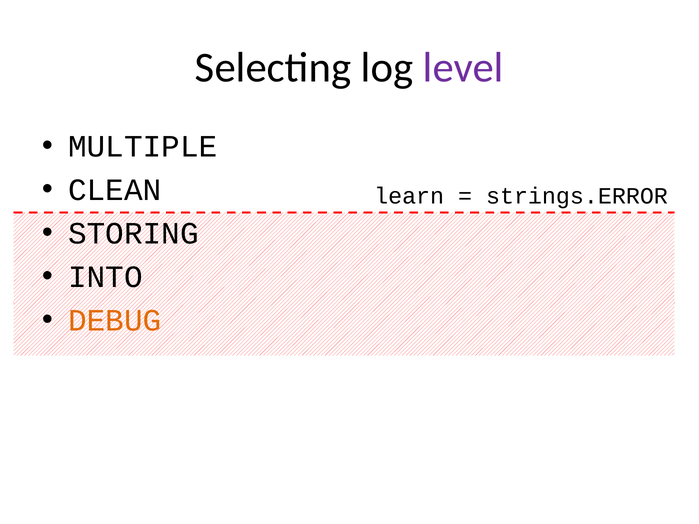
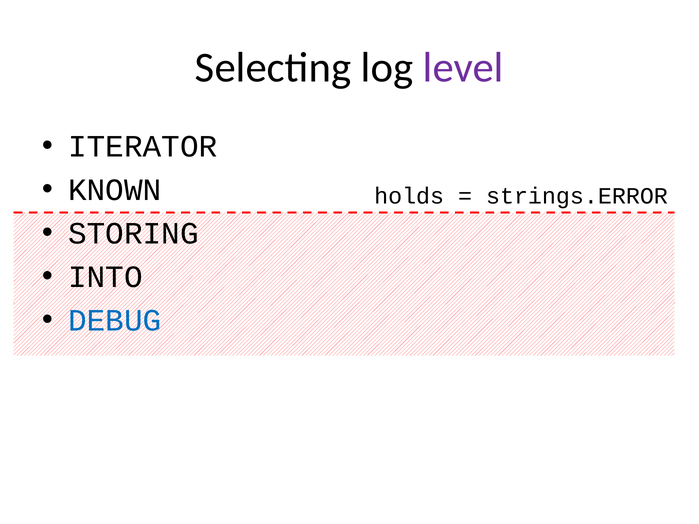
MULTIPLE: MULTIPLE -> ITERATOR
CLEAN: CLEAN -> KNOWN
learn: learn -> holds
DEBUG colour: orange -> blue
